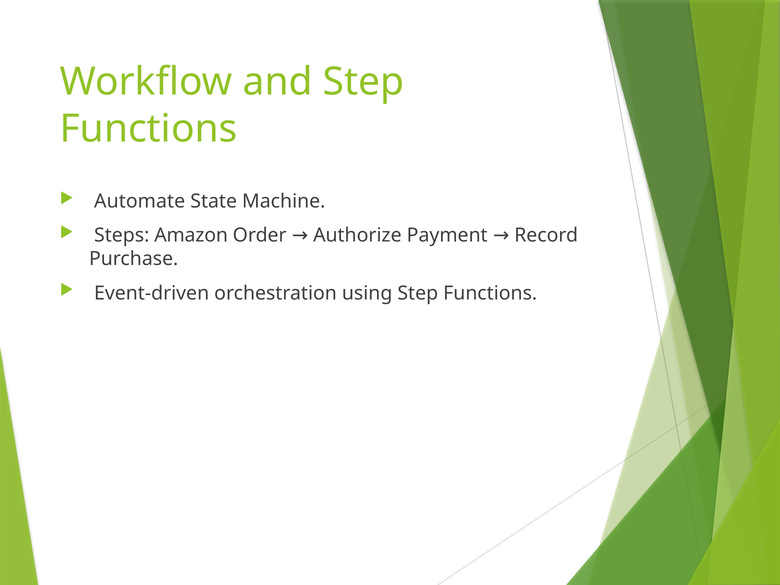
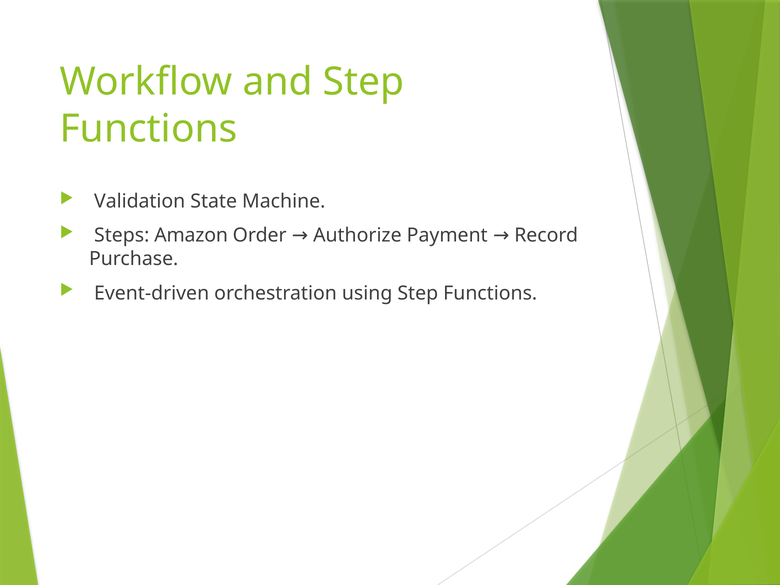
Automate: Automate -> Validation
